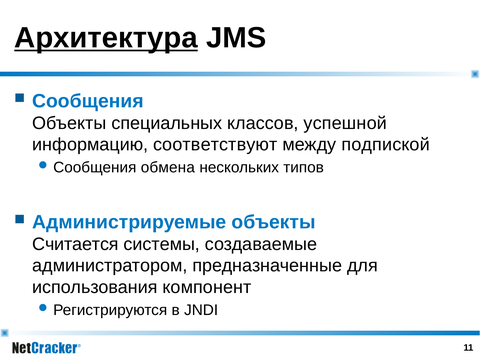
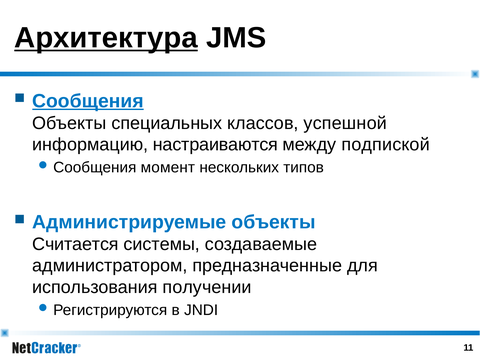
Сообщения underline: none -> present
соответствуют: соответствуют -> настраиваются
обмена: обмена -> момент
компонент: компонент -> получении
